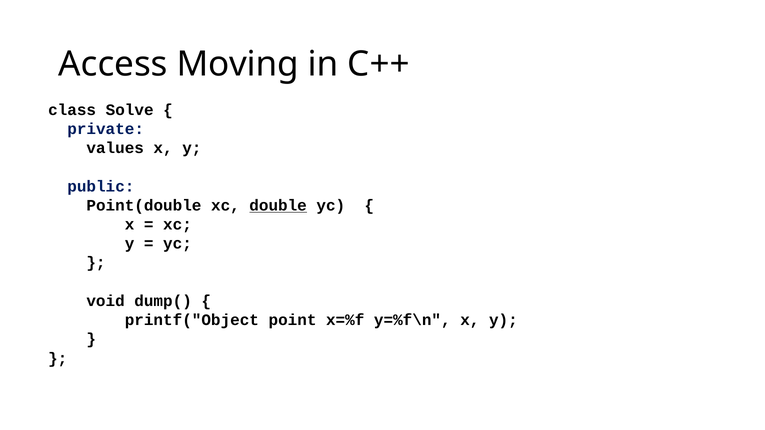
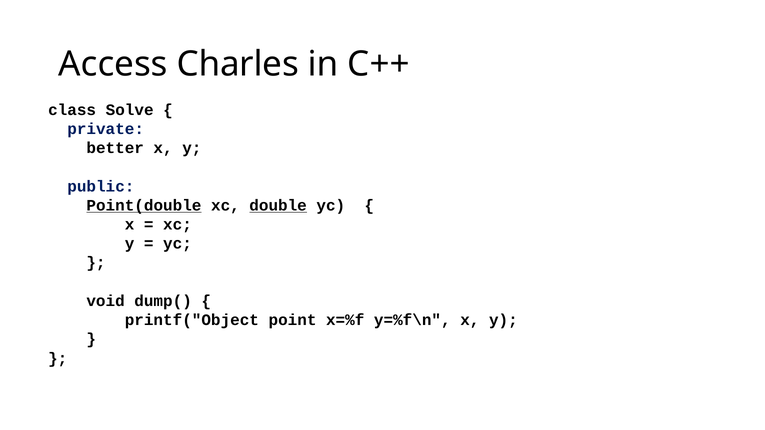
Moving: Moving -> Charles
values: values -> better
Point(double underline: none -> present
